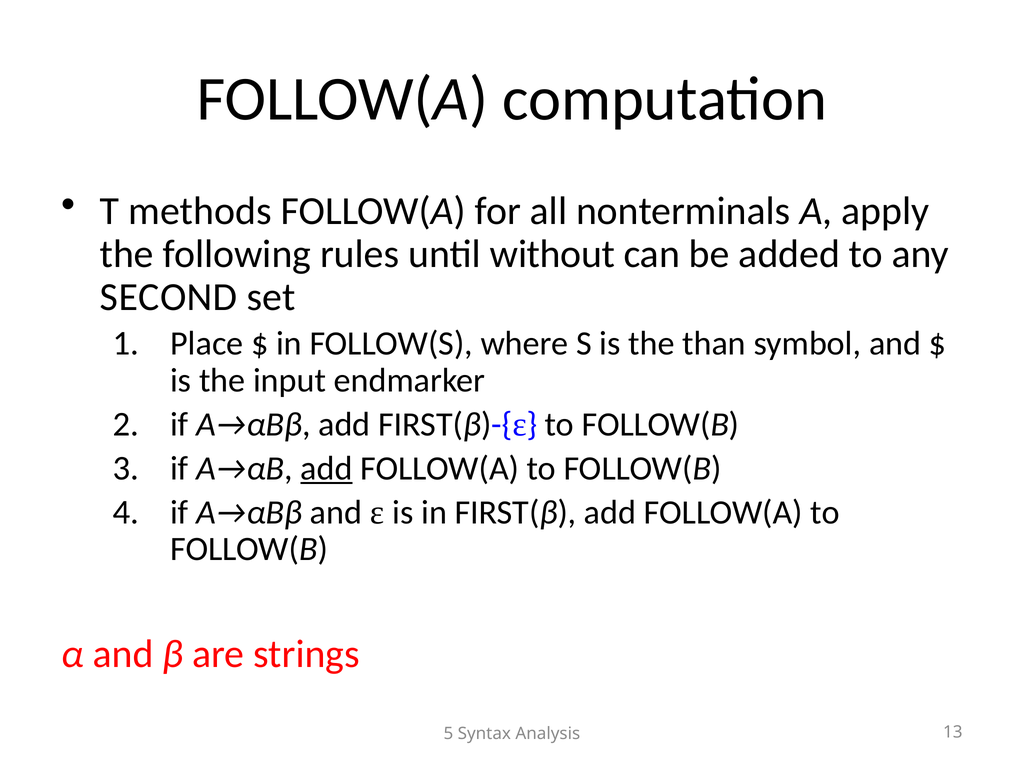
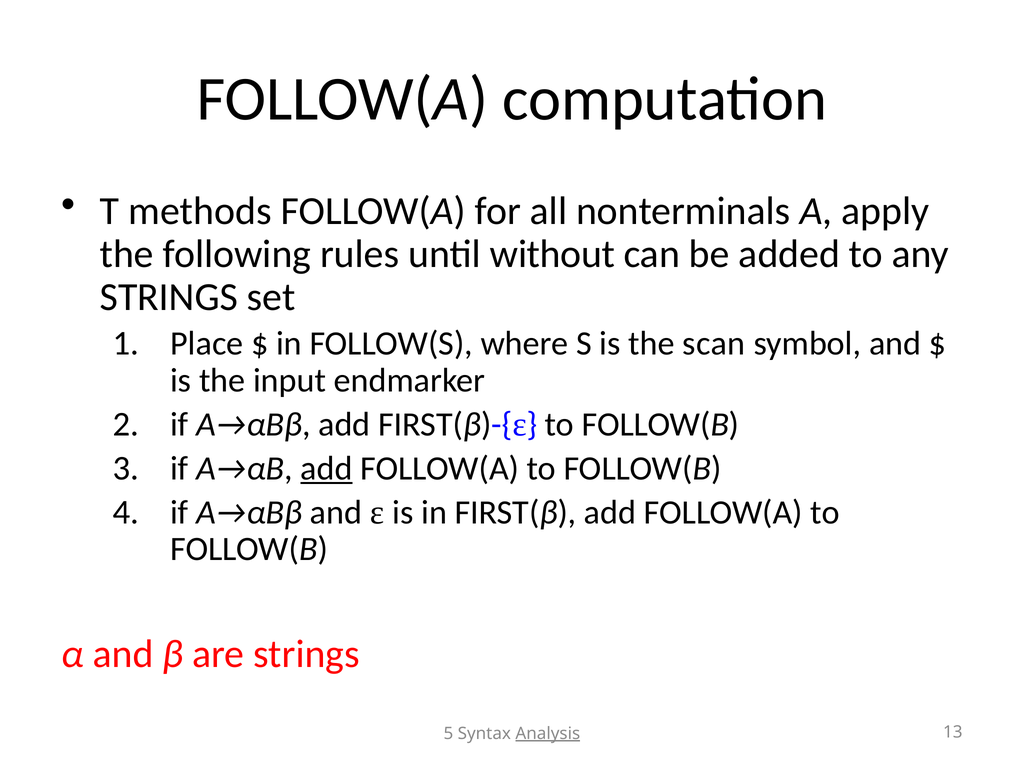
SECOND at (169, 297): SECOND -> STRINGS
than: than -> scan
Analysis underline: none -> present
